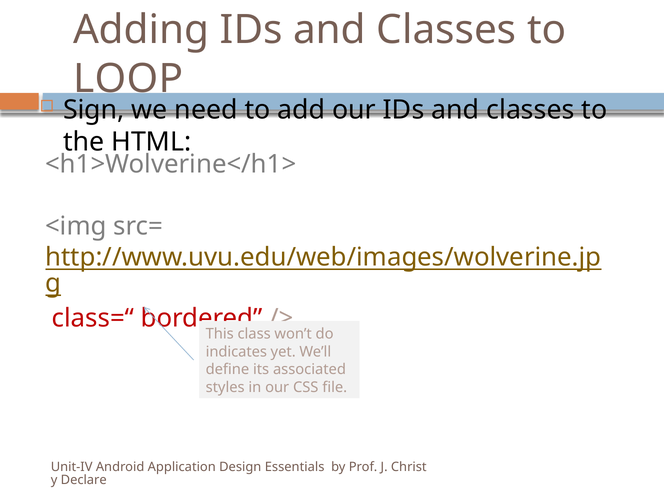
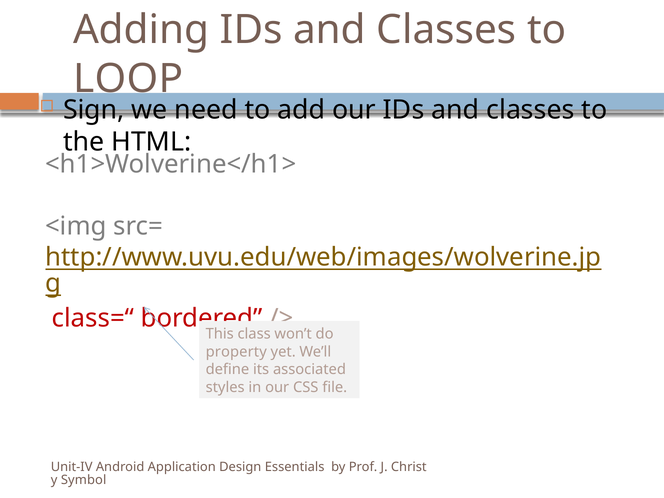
indicates: indicates -> property
Declare: Declare -> Symbol
